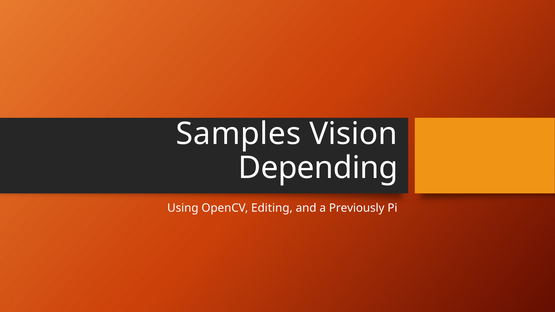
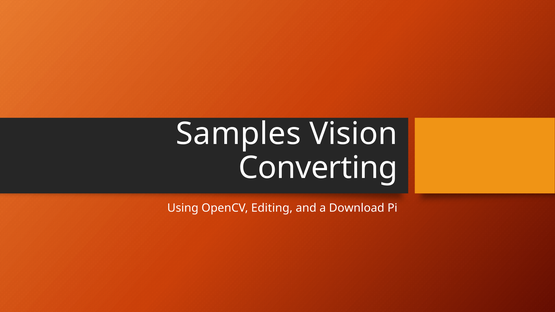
Depending: Depending -> Converting
Previously: Previously -> Download
